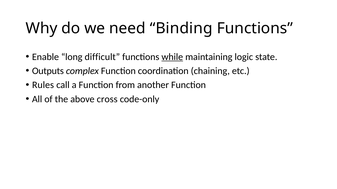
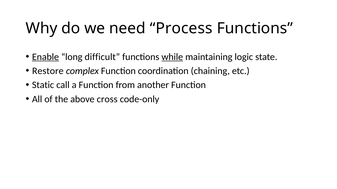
Binding: Binding -> Process
Enable underline: none -> present
Outputs: Outputs -> Restore
Rules: Rules -> Static
